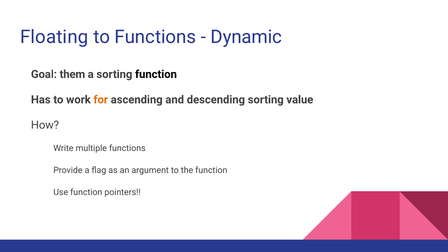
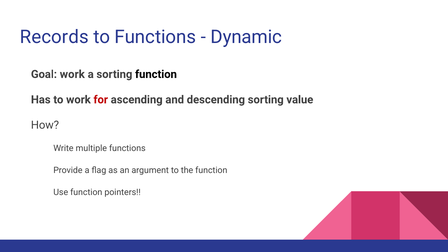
Floating: Floating -> Records
Goal them: them -> work
for colour: orange -> red
